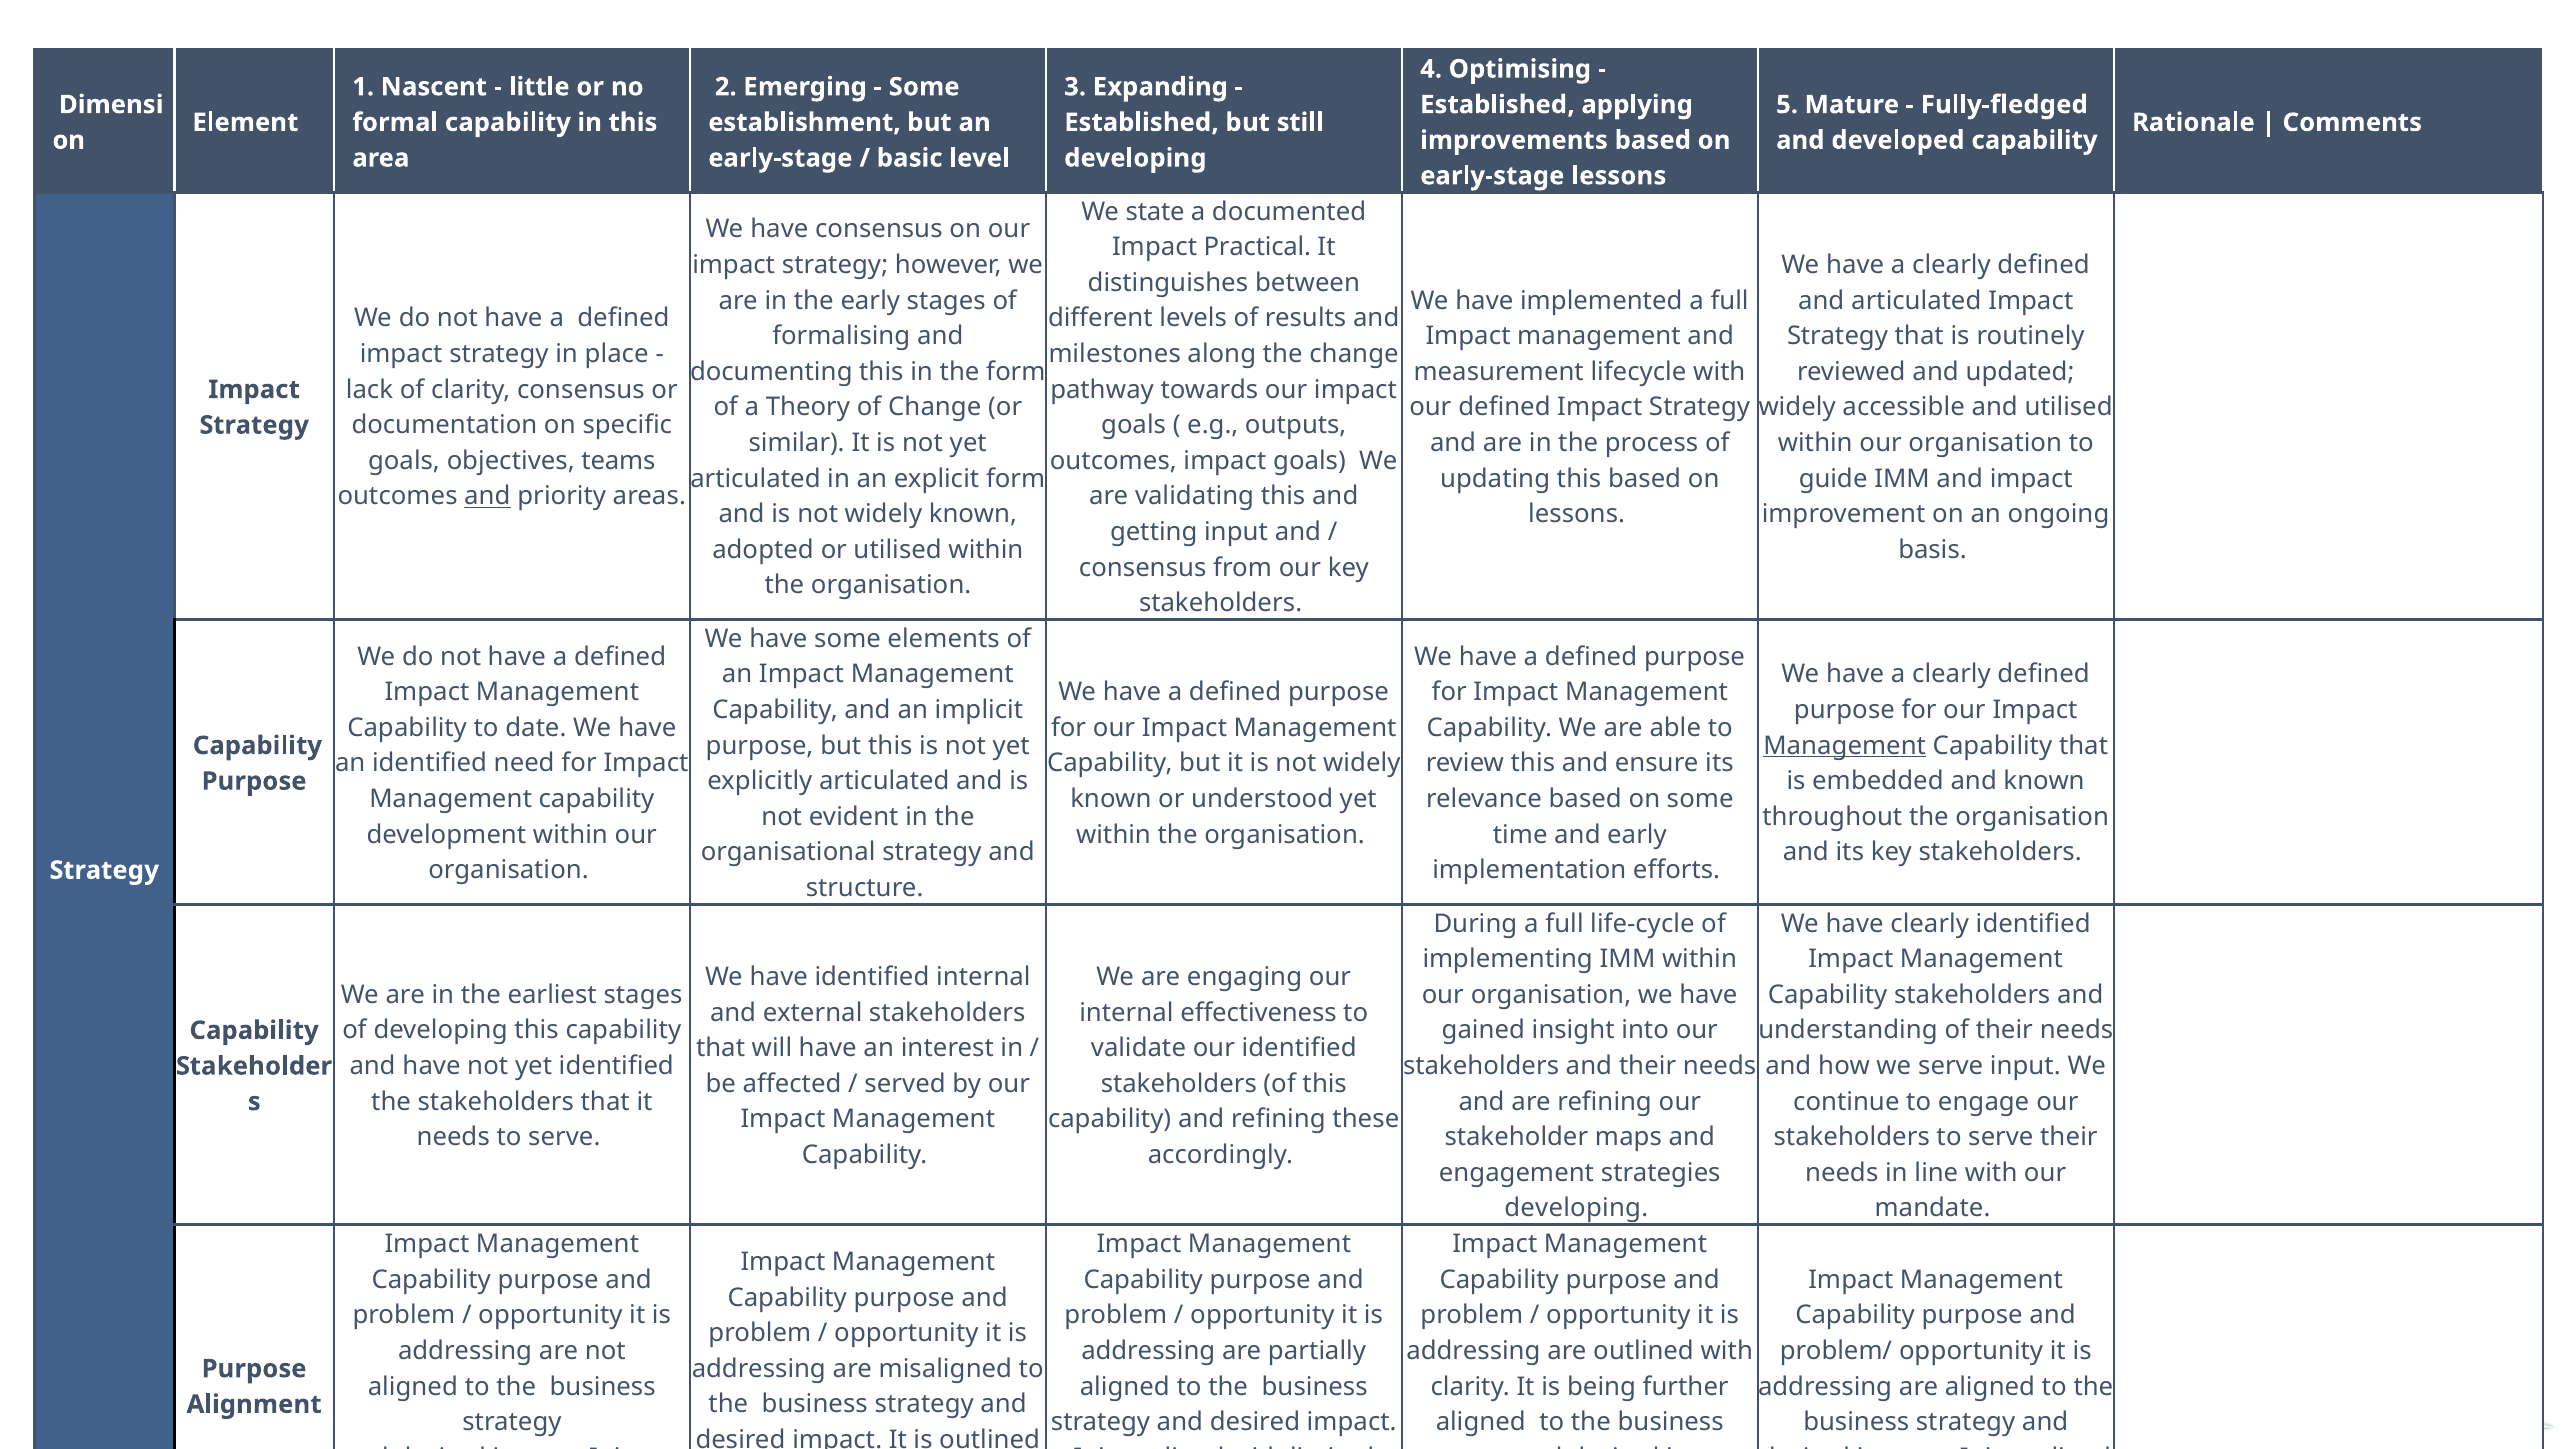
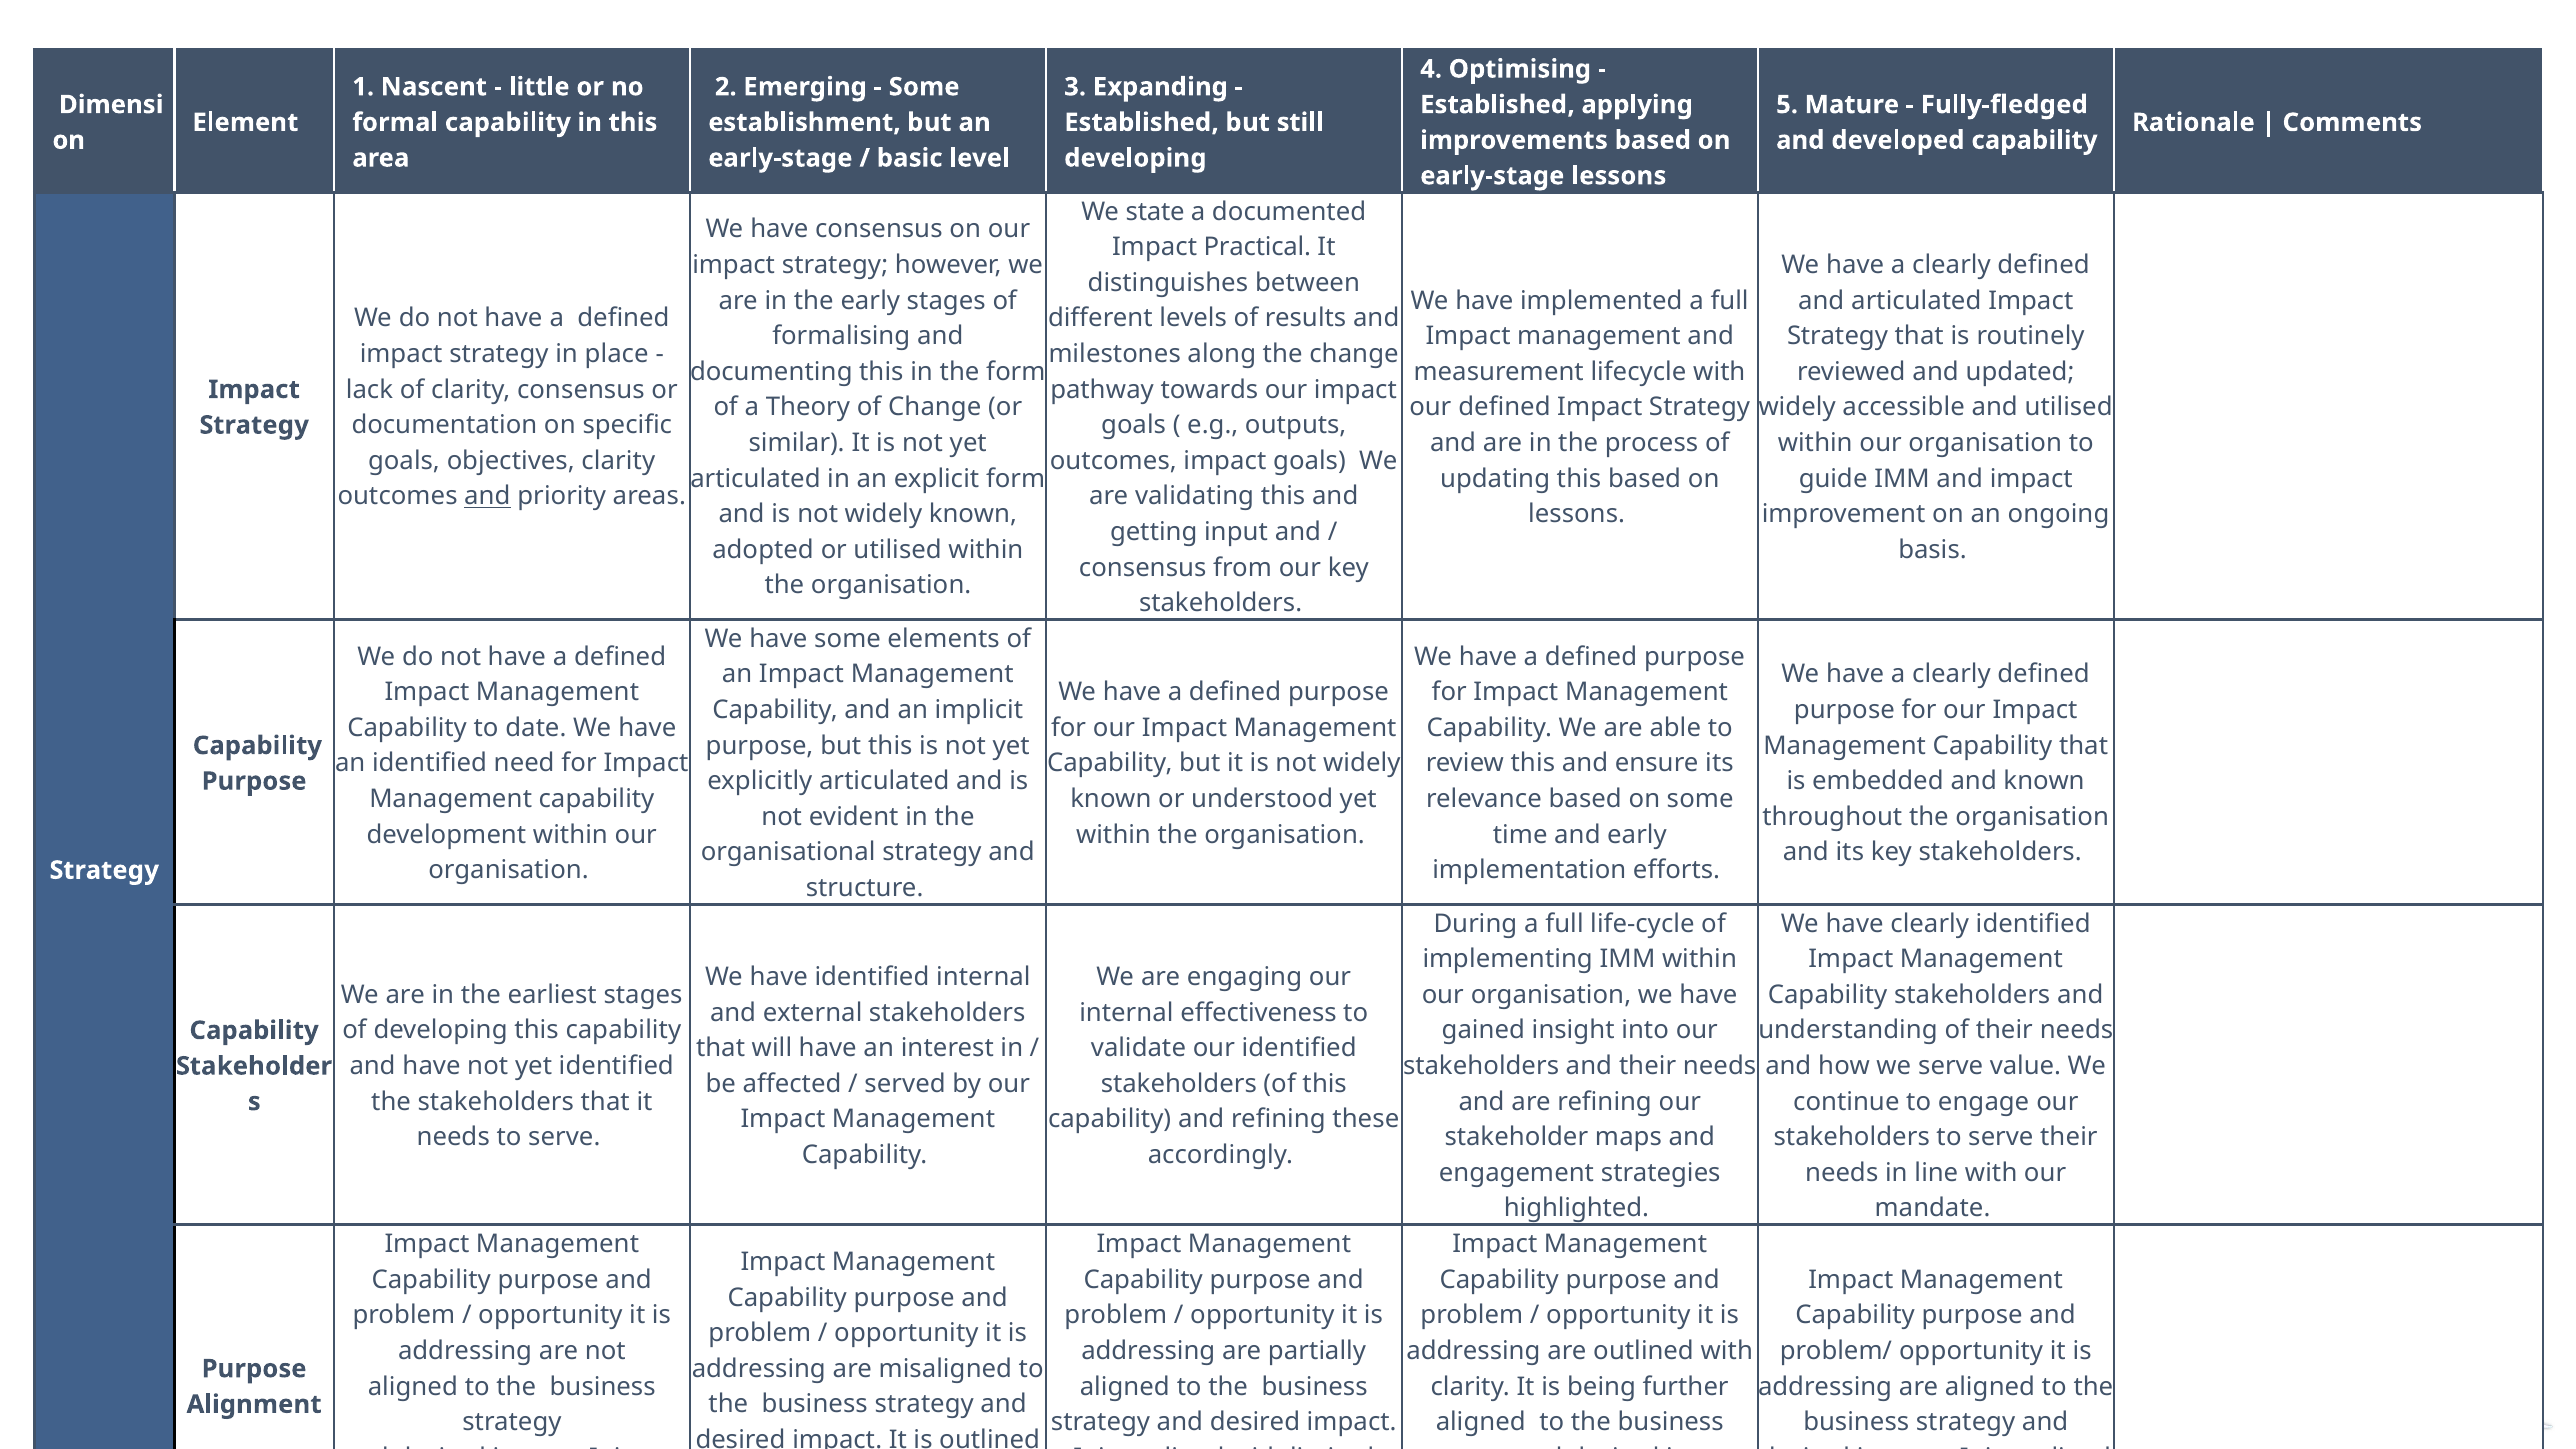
objectives teams: teams -> clarity
Management at (1845, 746) underline: present -> none
serve input: input -> value
developing at (1576, 1208): developing -> highlighted
